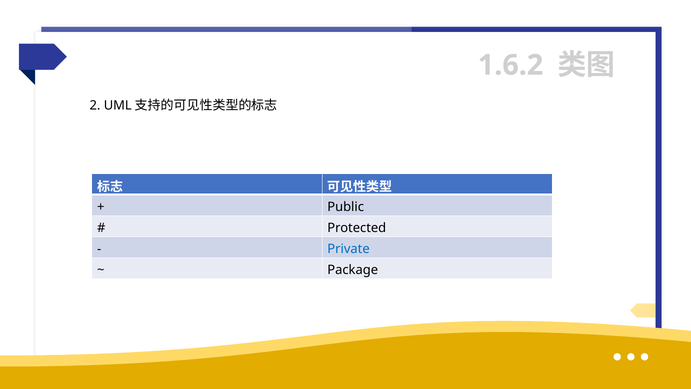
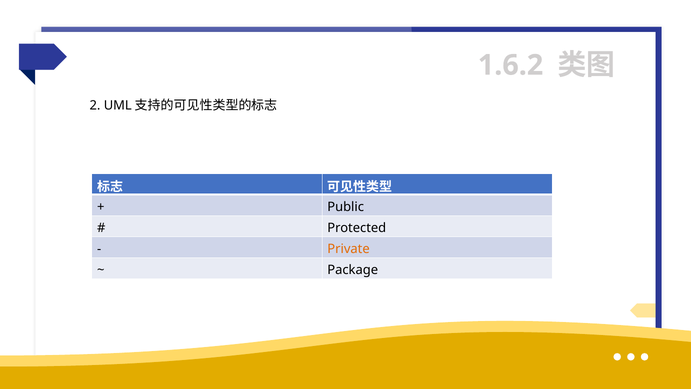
Private colour: blue -> orange
